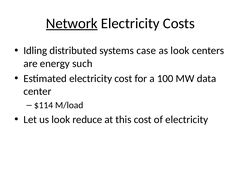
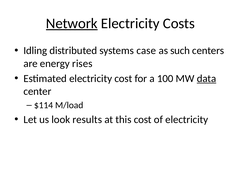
as look: look -> such
such: such -> rises
data underline: none -> present
reduce: reduce -> results
